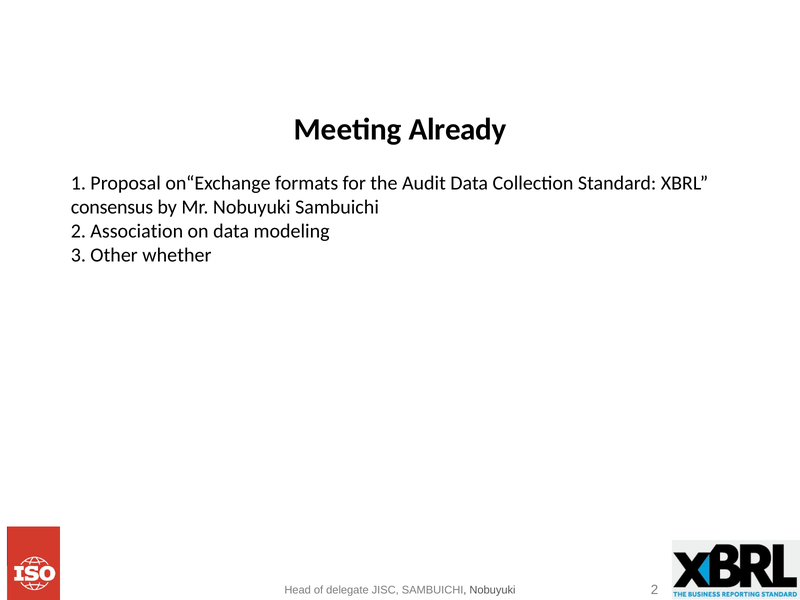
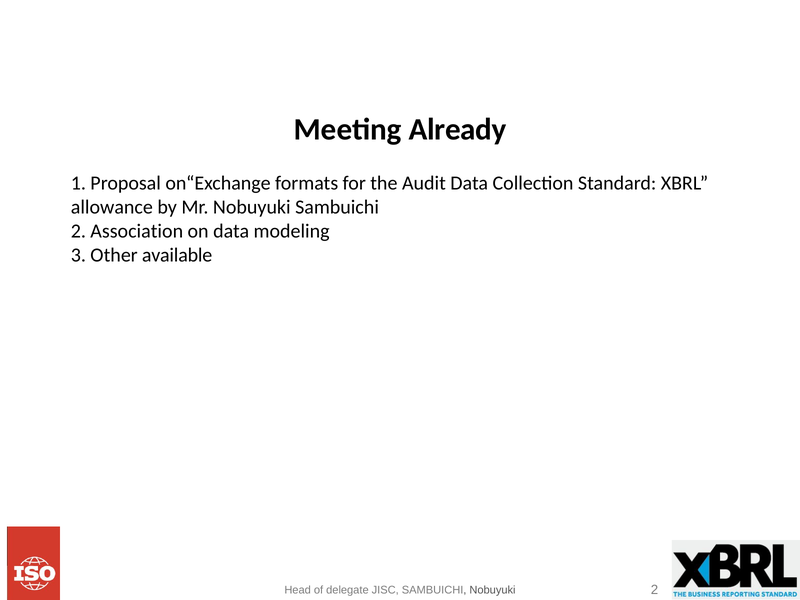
consensus: consensus -> allowance
whether: whether -> available
